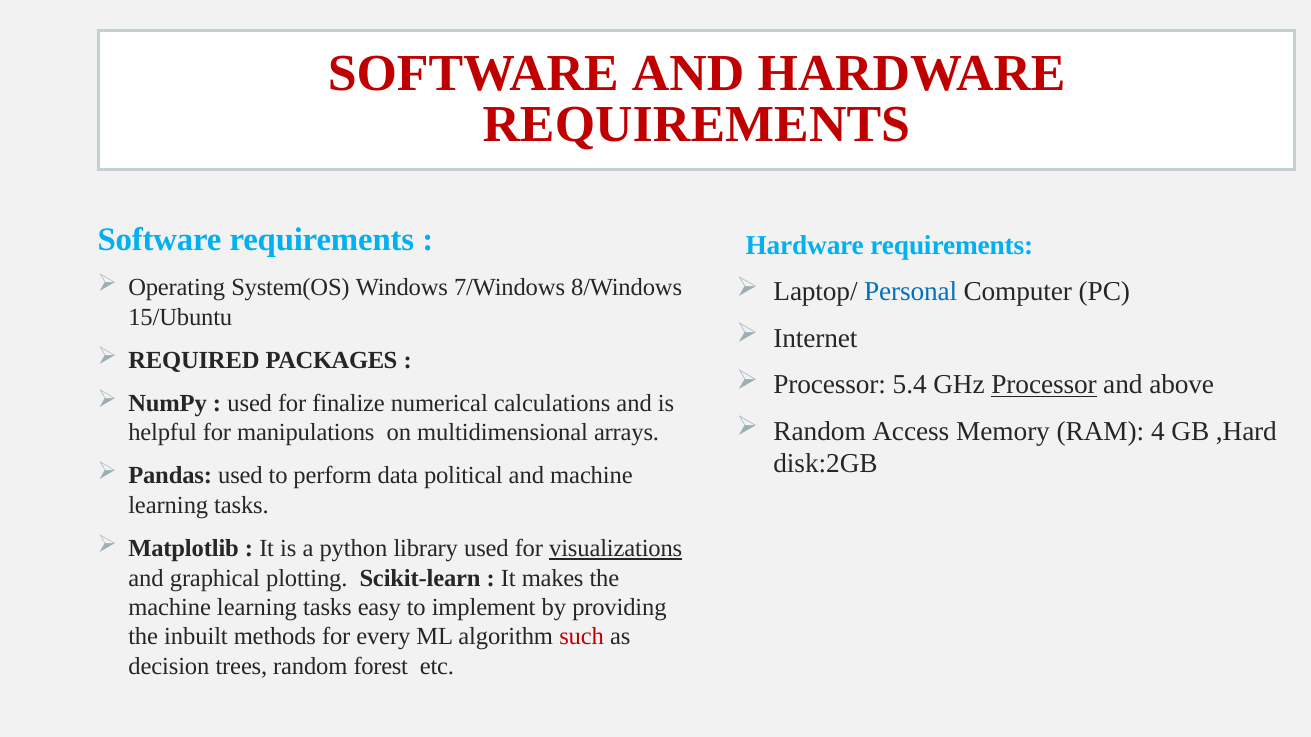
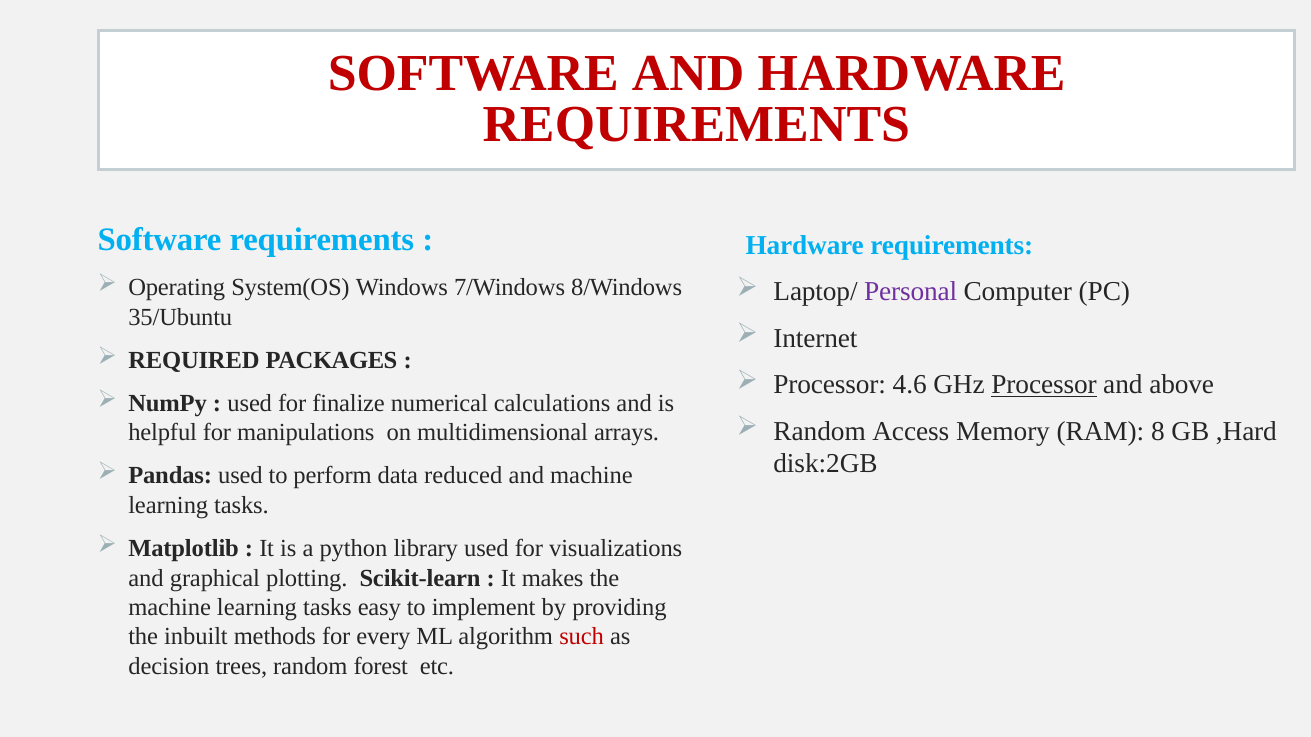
Personal colour: blue -> purple
15/Ubuntu: 15/Ubuntu -> 35/Ubuntu
5.4: 5.4 -> 4.6
4: 4 -> 8
political: political -> reduced
visualizations underline: present -> none
